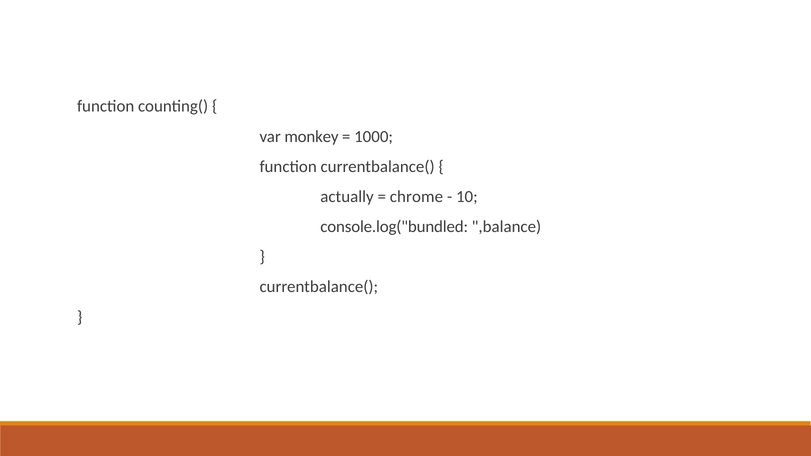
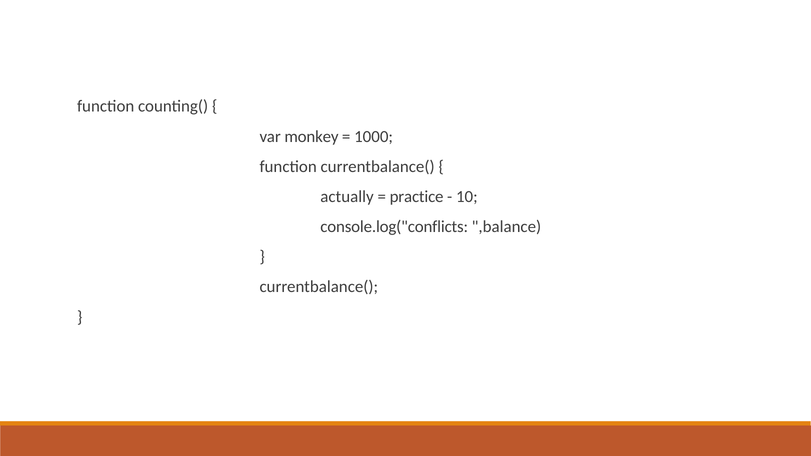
chrome: chrome -> practice
console.log("bundled: console.log("bundled -> console.log("conflicts
